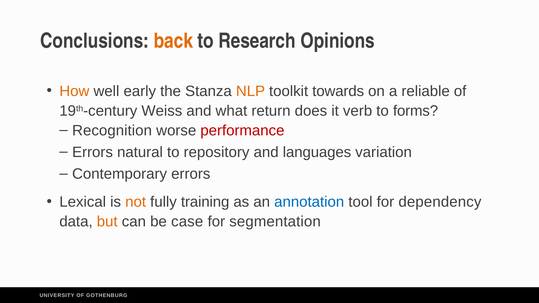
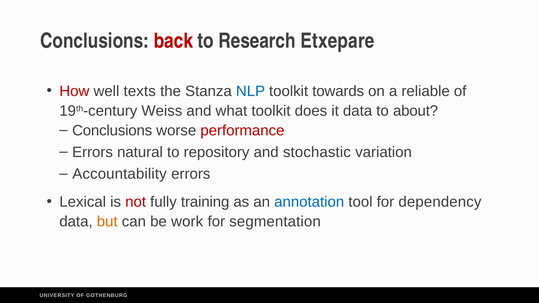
back colour: orange -> red
Opinions: Opinions -> Etxepare
How colour: orange -> red
early: early -> texts
NLP colour: orange -> blue
what return: return -> toolkit
it verb: verb -> data
forms: forms -> about
Recognition at (112, 131): Recognition -> Conclusions
languages: languages -> stochastic
Contemporary: Contemporary -> Accountability
not colour: orange -> red
case: case -> work
